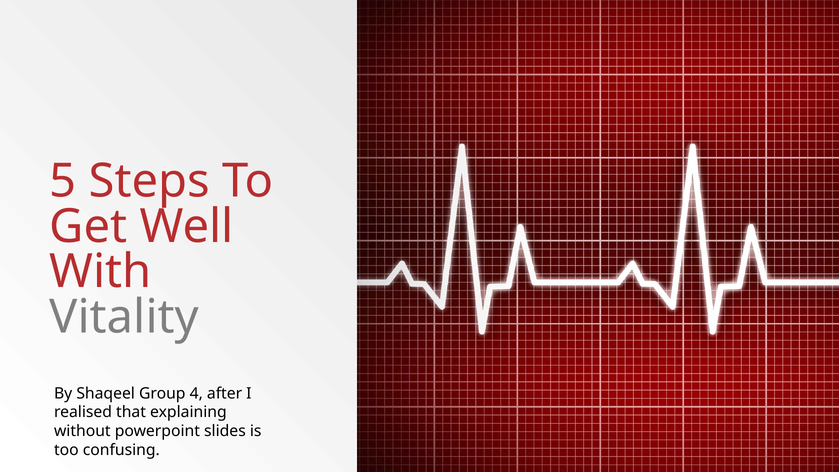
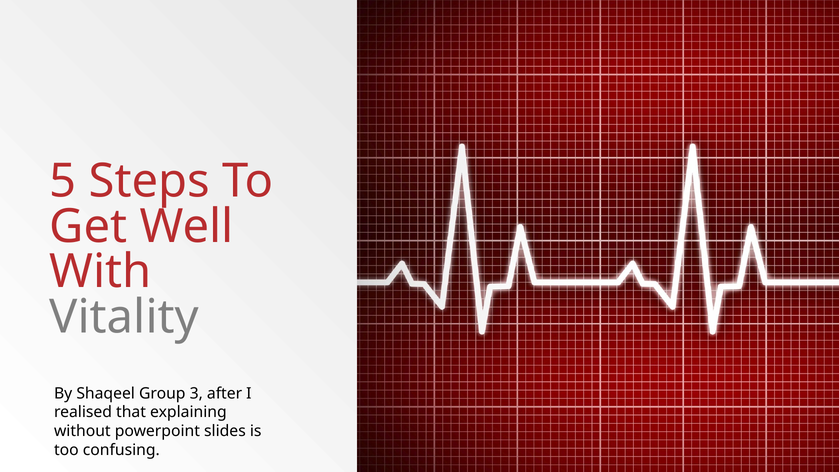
4: 4 -> 3
